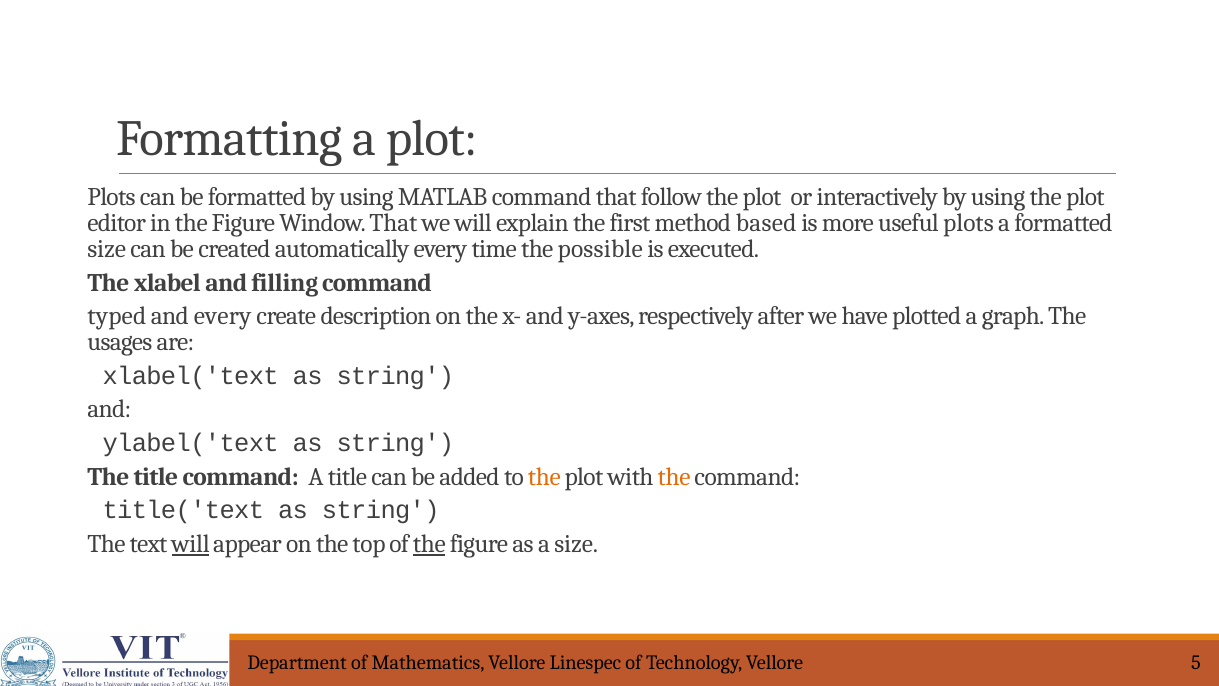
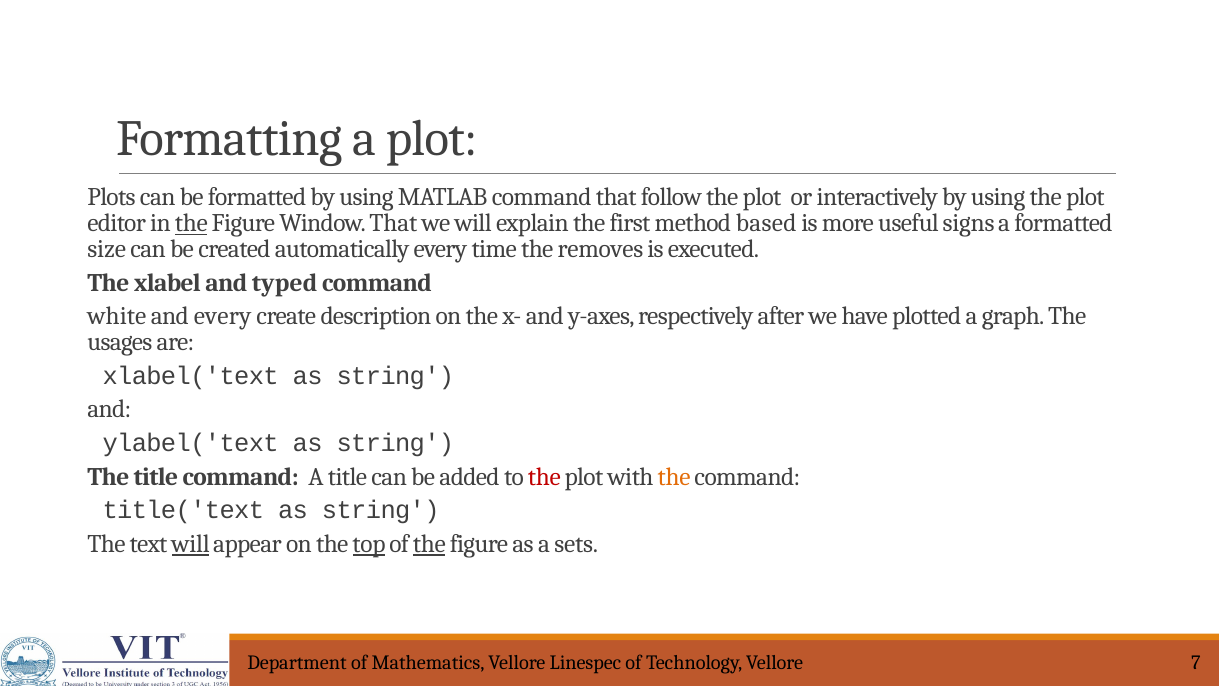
the at (191, 223) underline: none -> present
useful plots: plots -> signs
possible: possible -> removes
filling: filling -> typed
typed: typed -> white
the at (544, 476) colour: orange -> red
top underline: none -> present
a size: size -> sets
5: 5 -> 7
